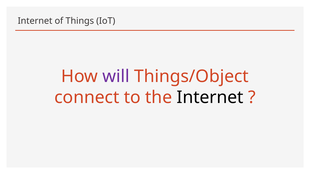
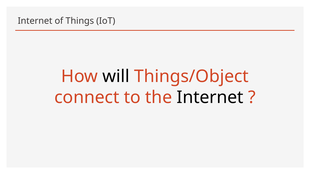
will colour: purple -> black
